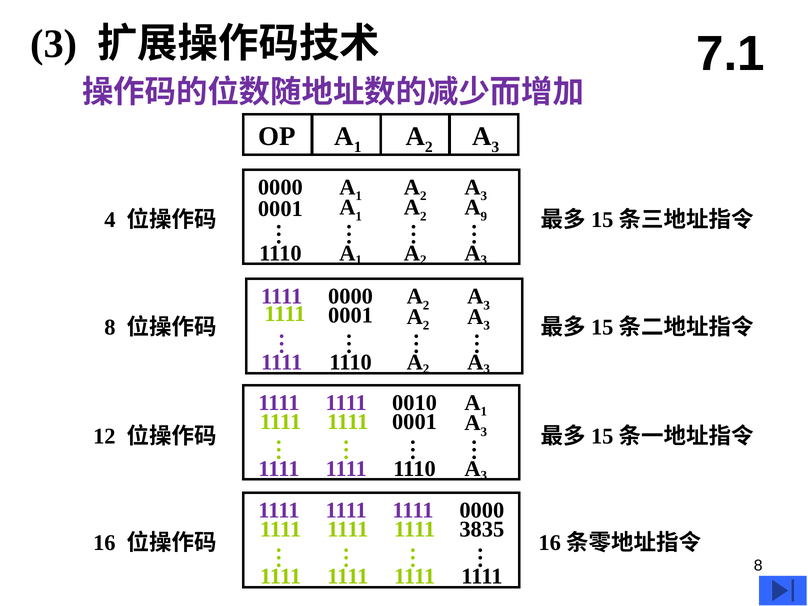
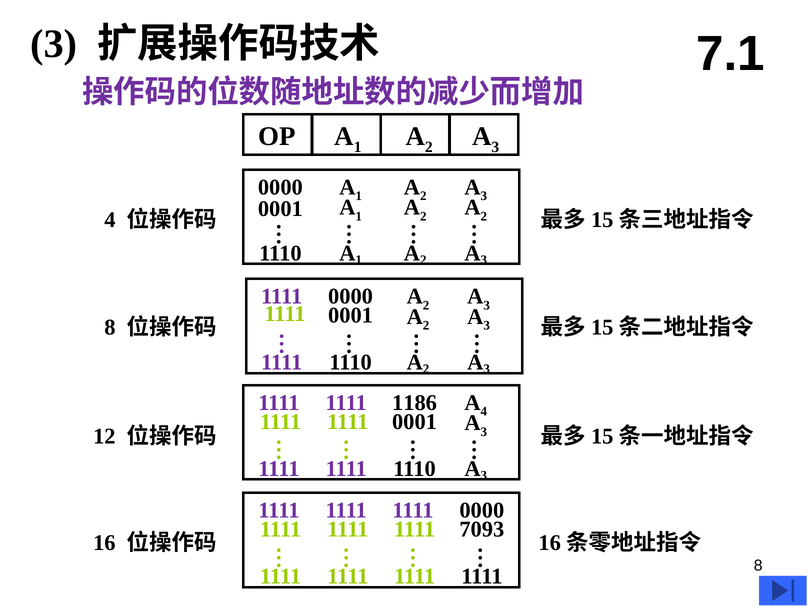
9 at (484, 216): 9 -> 2
0010: 0010 -> 1186
1 at (484, 412): 1 -> 4
3835: 3835 -> 7093
